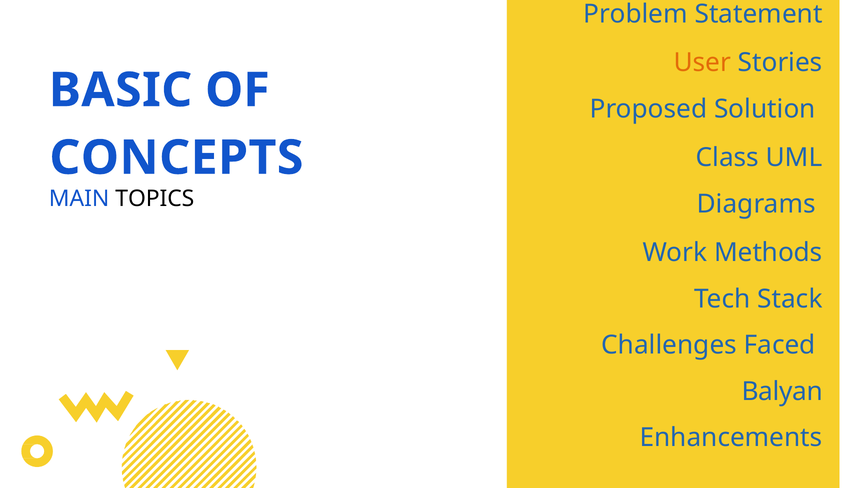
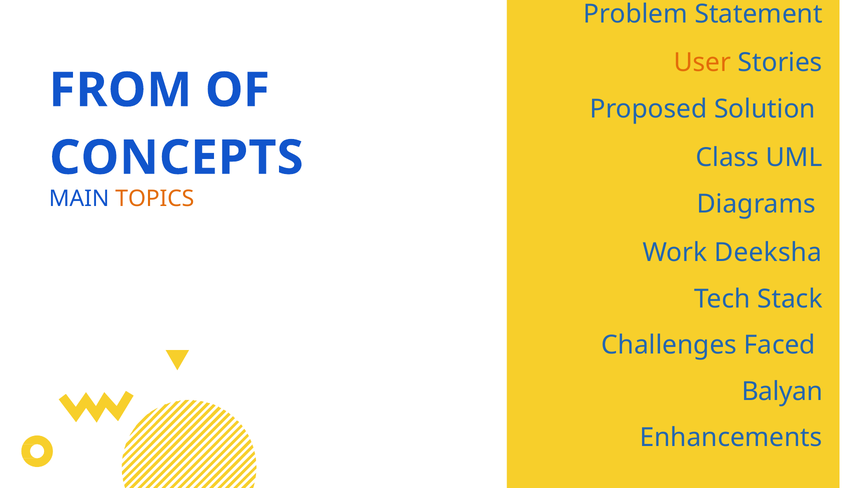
BASIC: BASIC -> FROM
TOPICS colour: black -> orange
Methods: Methods -> Deeksha
